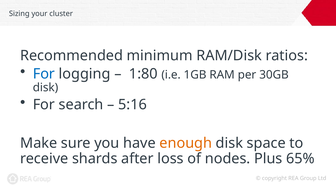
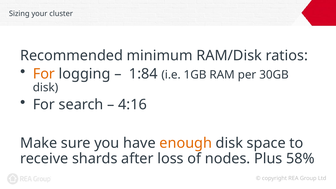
For at (44, 74) colour: blue -> orange
1:80: 1:80 -> 1:84
5:16: 5:16 -> 4:16
65%: 65% -> 58%
